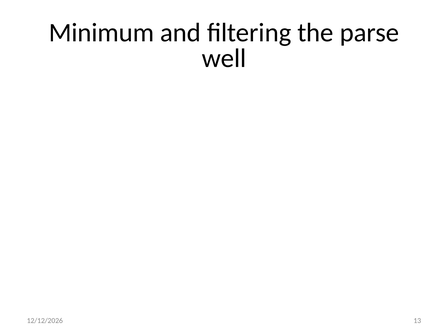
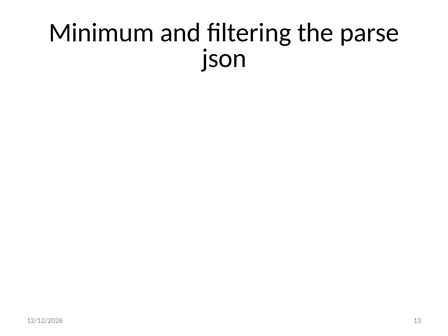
well: well -> json
